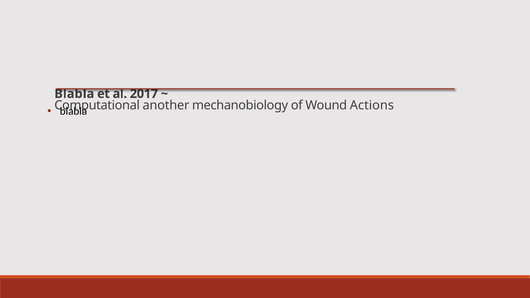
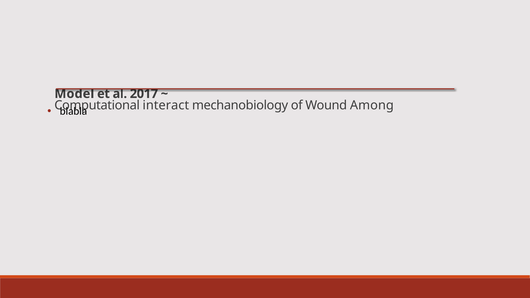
Blabla at (74, 94): Blabla -> Model
another: another -> interact
Actions: Actions -> Among
